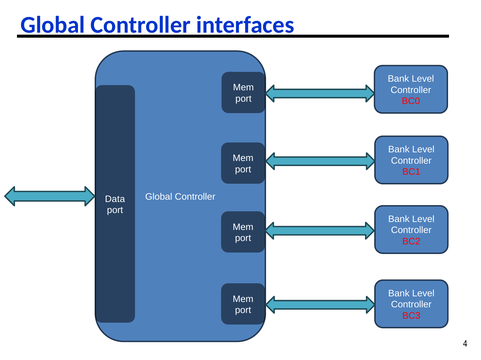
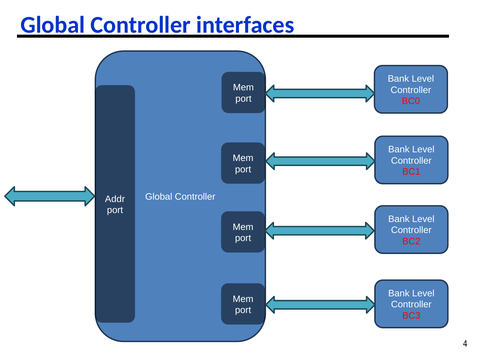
Data: Data -> Addr
